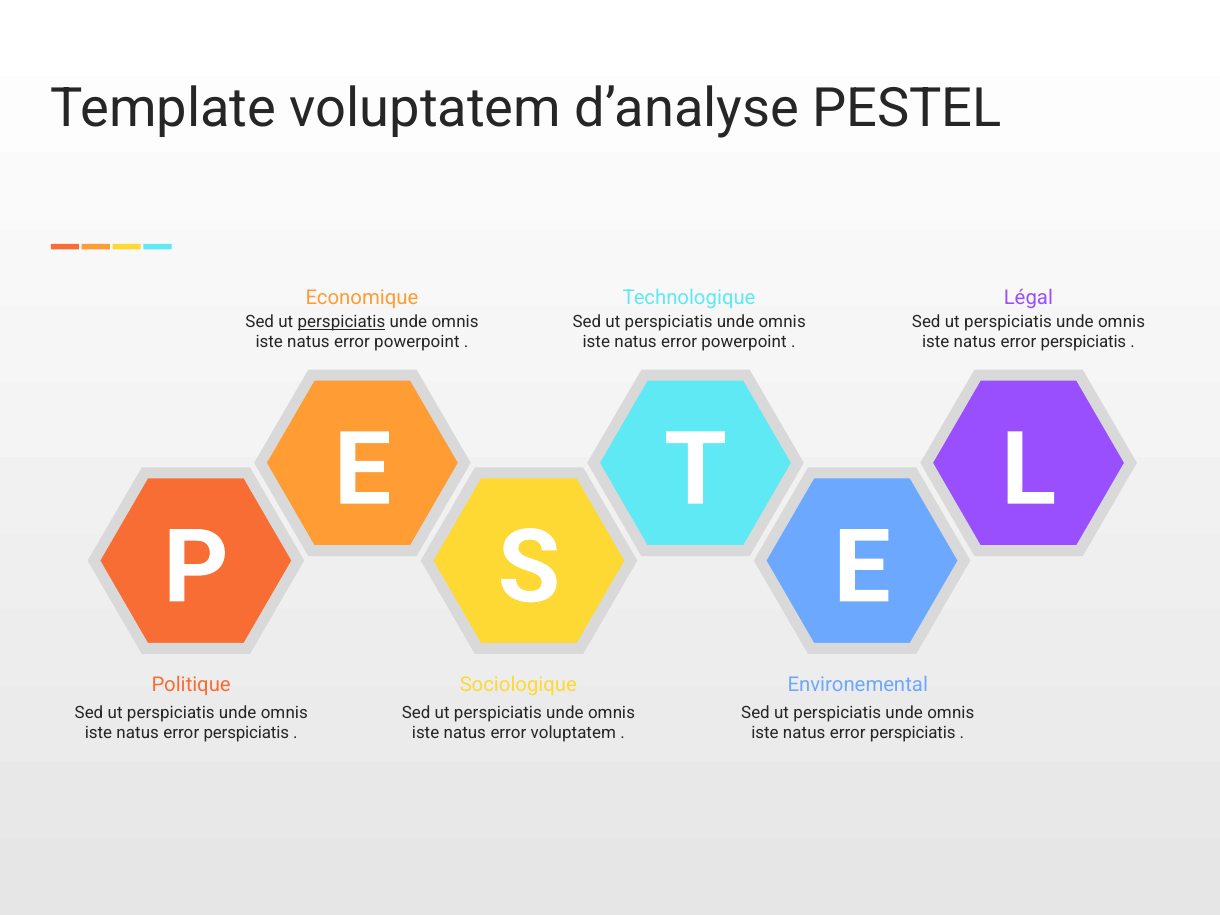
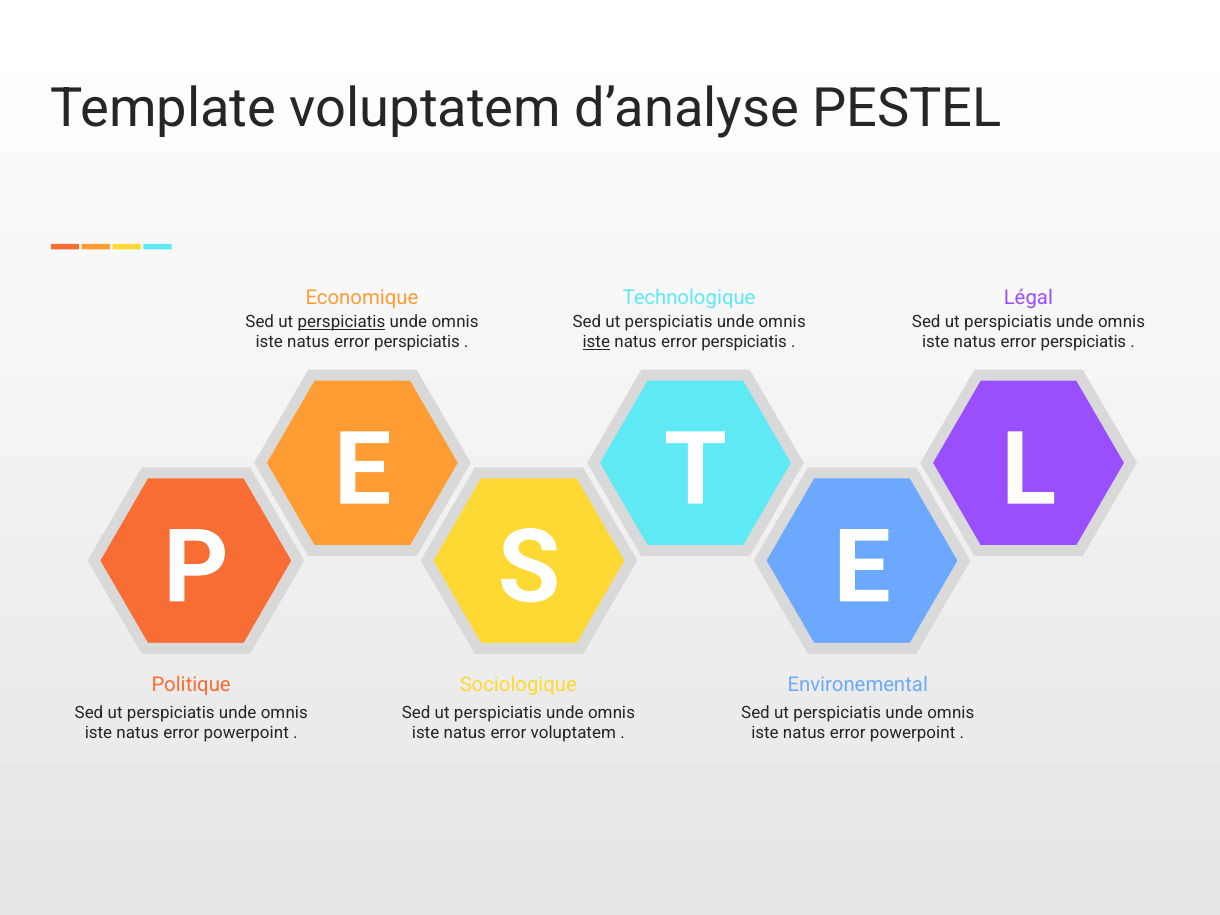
powerpoint at (417, 342): powerpoint -> perspiciatis
iste at (596, 342) underline: none -> present
powerpoint at (744, 342): powerpoint -> perspiciatis
perspiciatis at (246, 733): perspiciatis -> powerpoint
perspiciatis at (913, 733): perspiciatis -> powerpoint
